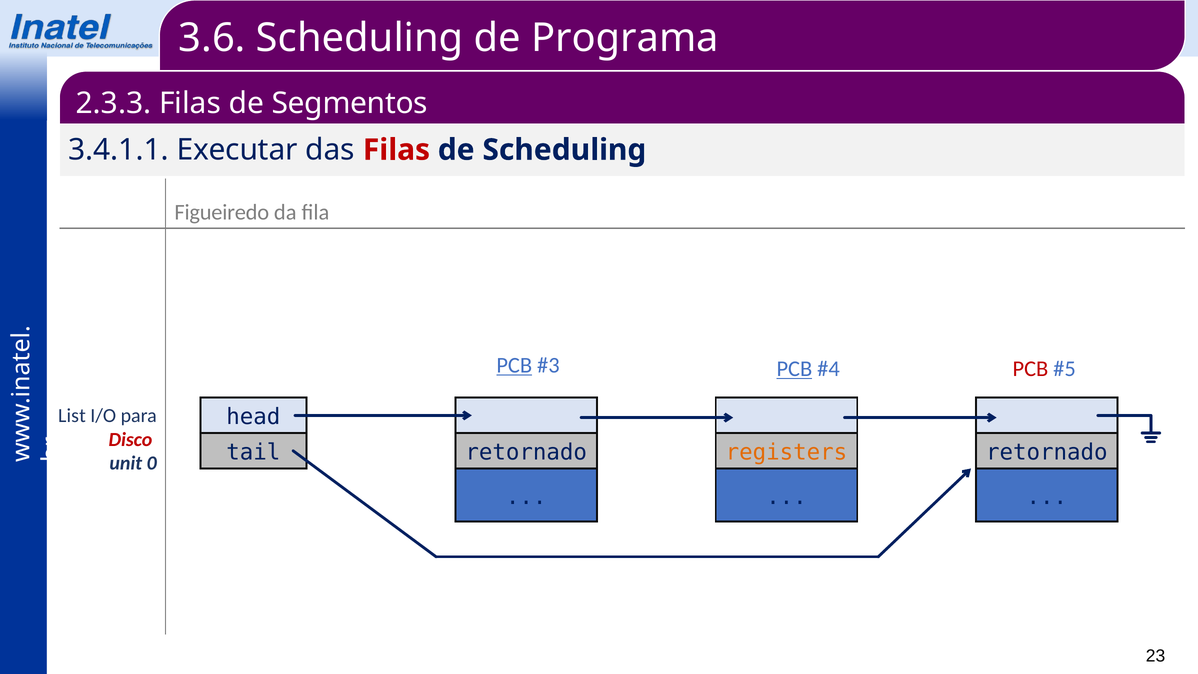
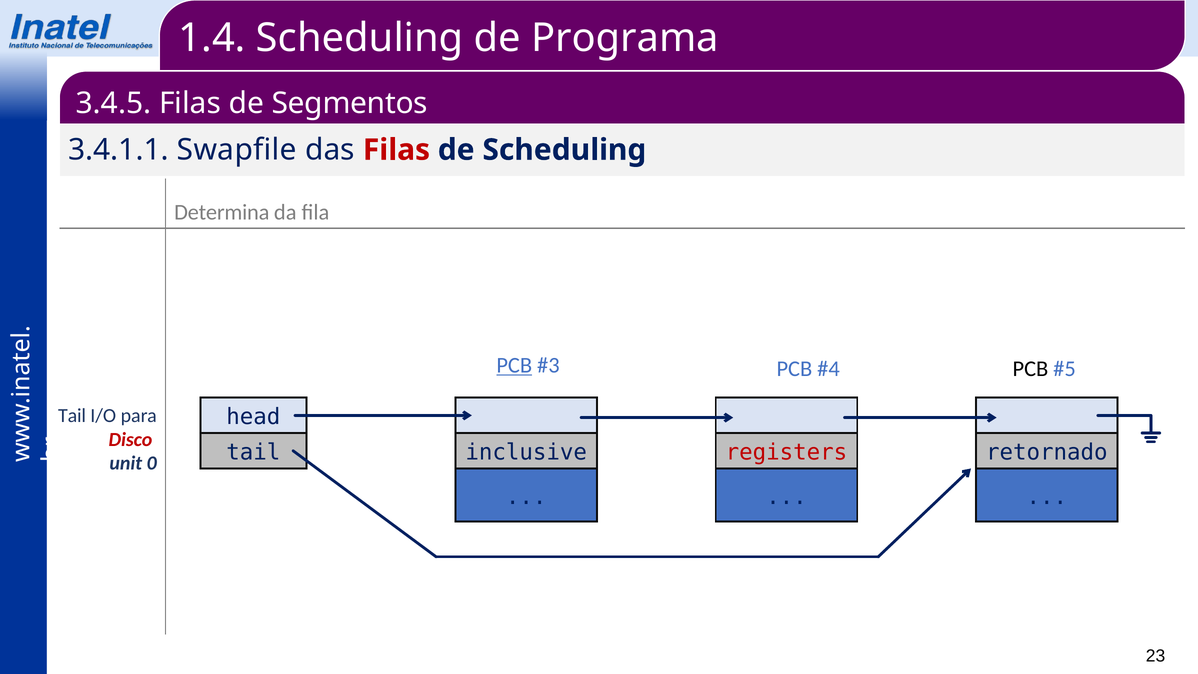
3.6: 3.6 -> 1.4
2.3.3: 2.3.3 -> 3.4.5
Executar: Executar -> Swapfile
Figueiredo: Figueiredo -> Determina
PCB at (794, 369) underline: present -> none
PCB at (1030, 369) colour: red -> black
List at (72, 415): List -> Tail
retornado at (526, 452): retornado -> inclusive
registers colour: orange -> red
